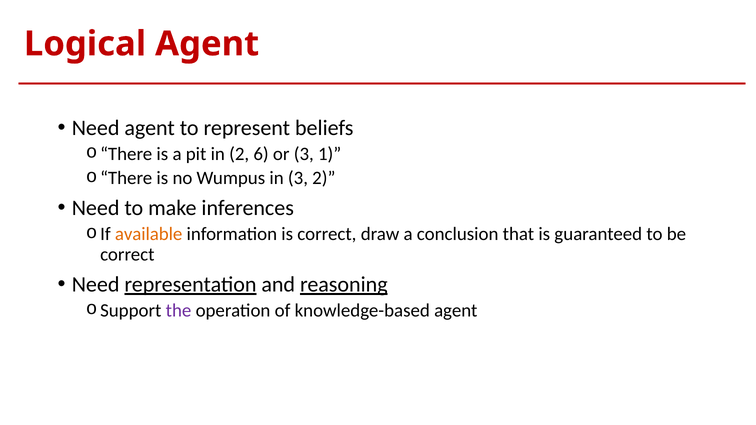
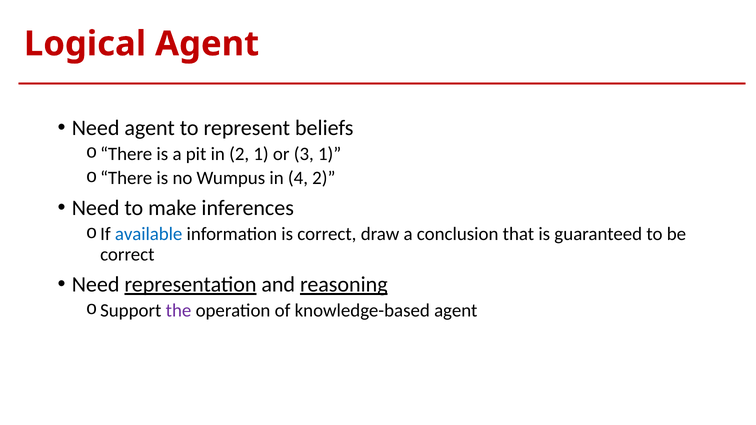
2 6: 6 -> 1
in 3: 3 -> 4
available colour: orange -> blue
